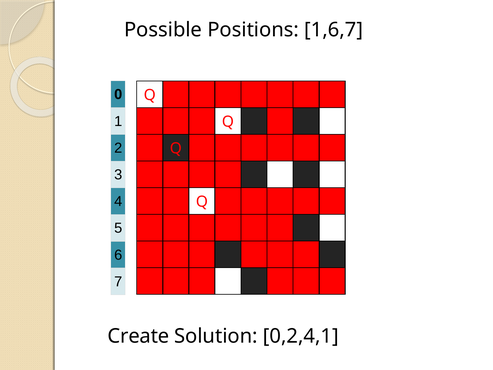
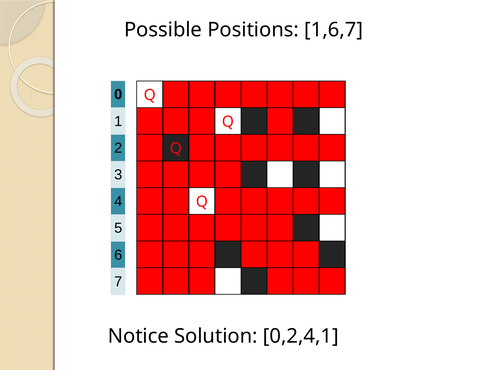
Create: Create -> Notice
